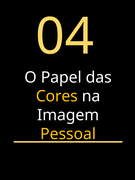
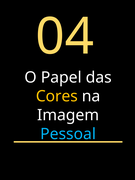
Pessoal colour: yellow -> light blue
